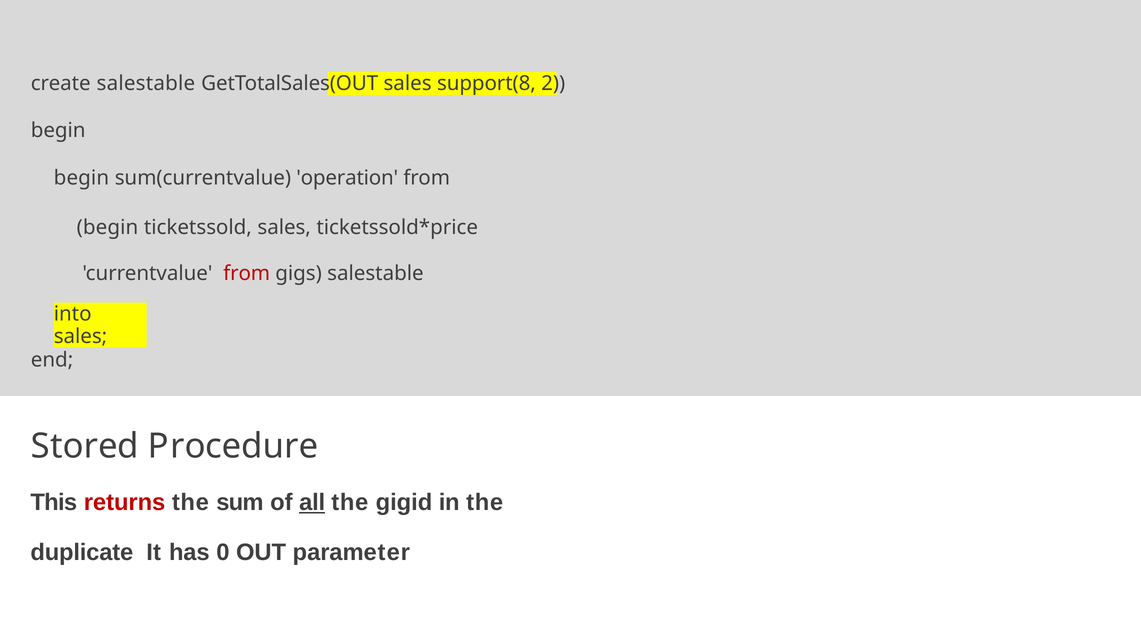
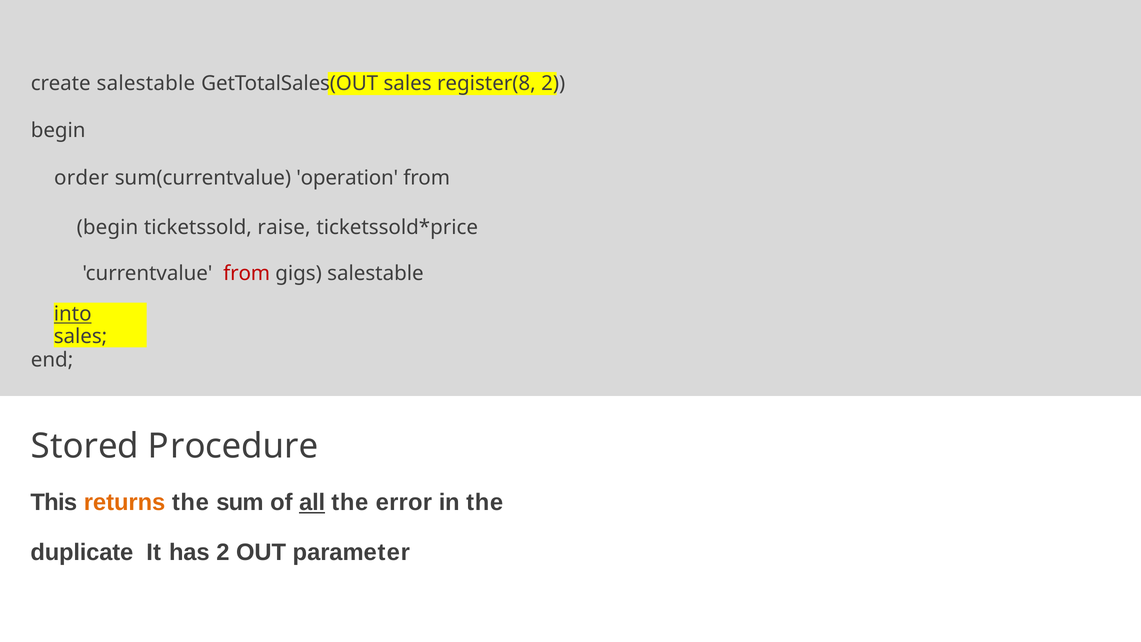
support(8: support(8 -> register(8
begin at (81, 178): begin -> order
ticketssold sales: sales -> raise
into underline: none -> present
returns colour: red -> orange
gigid: gigid -> error
has 0: 0 -> 2
